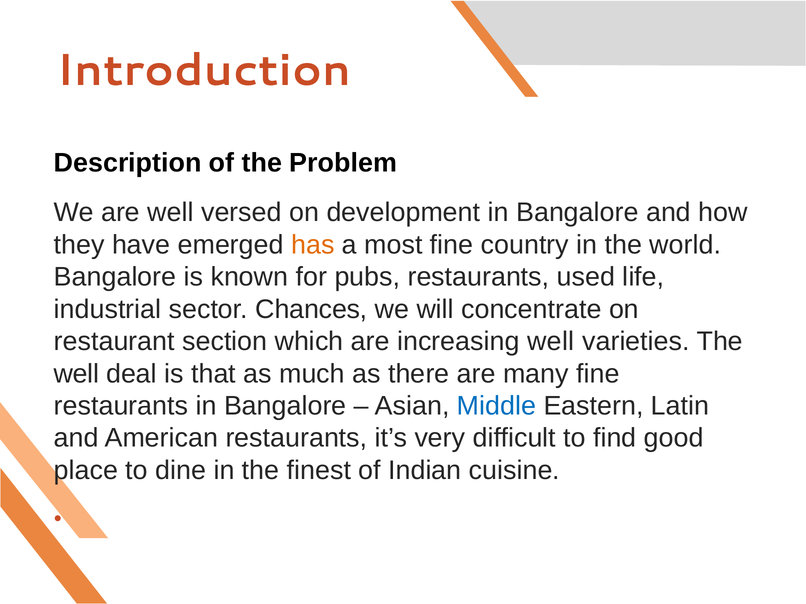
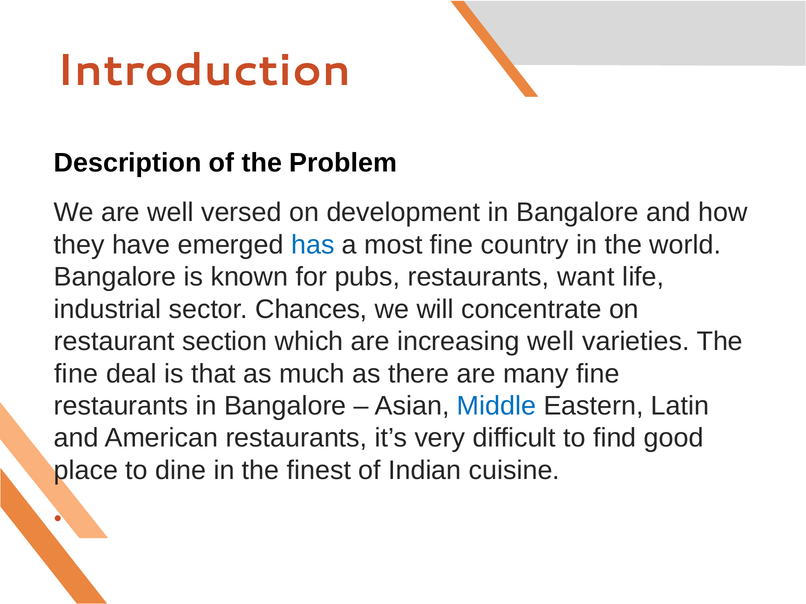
has colour: orange -> blue
used: used -> want
well at (76, 374): well -> fine
